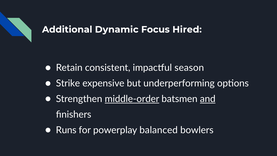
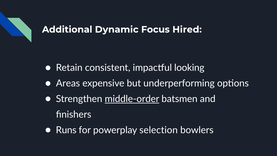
season: season -> looking
Strike: Strike -> Areas
and underline: present -> none
balanced: balanced -> selection
